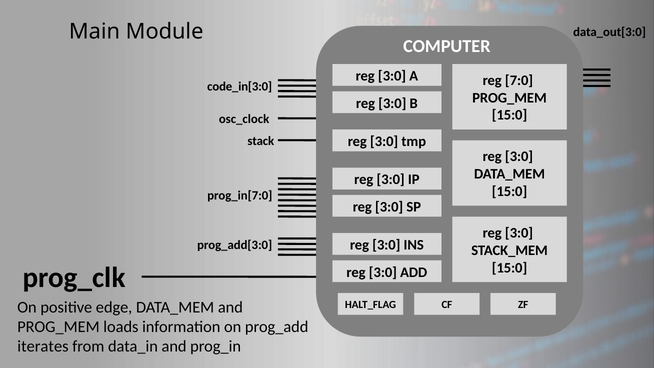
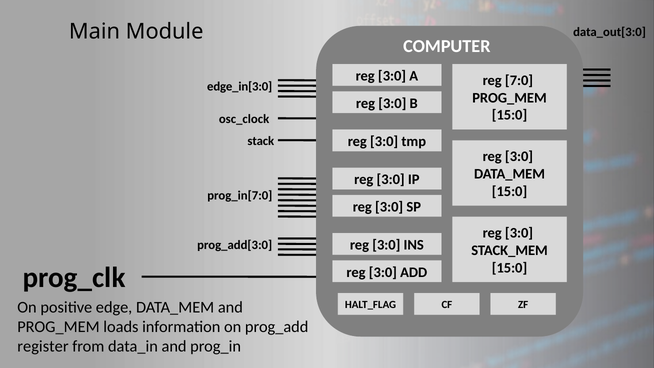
code_in[3:0: code_in[3:0 -> edge_in[3:0
iterates: iterates -> register
